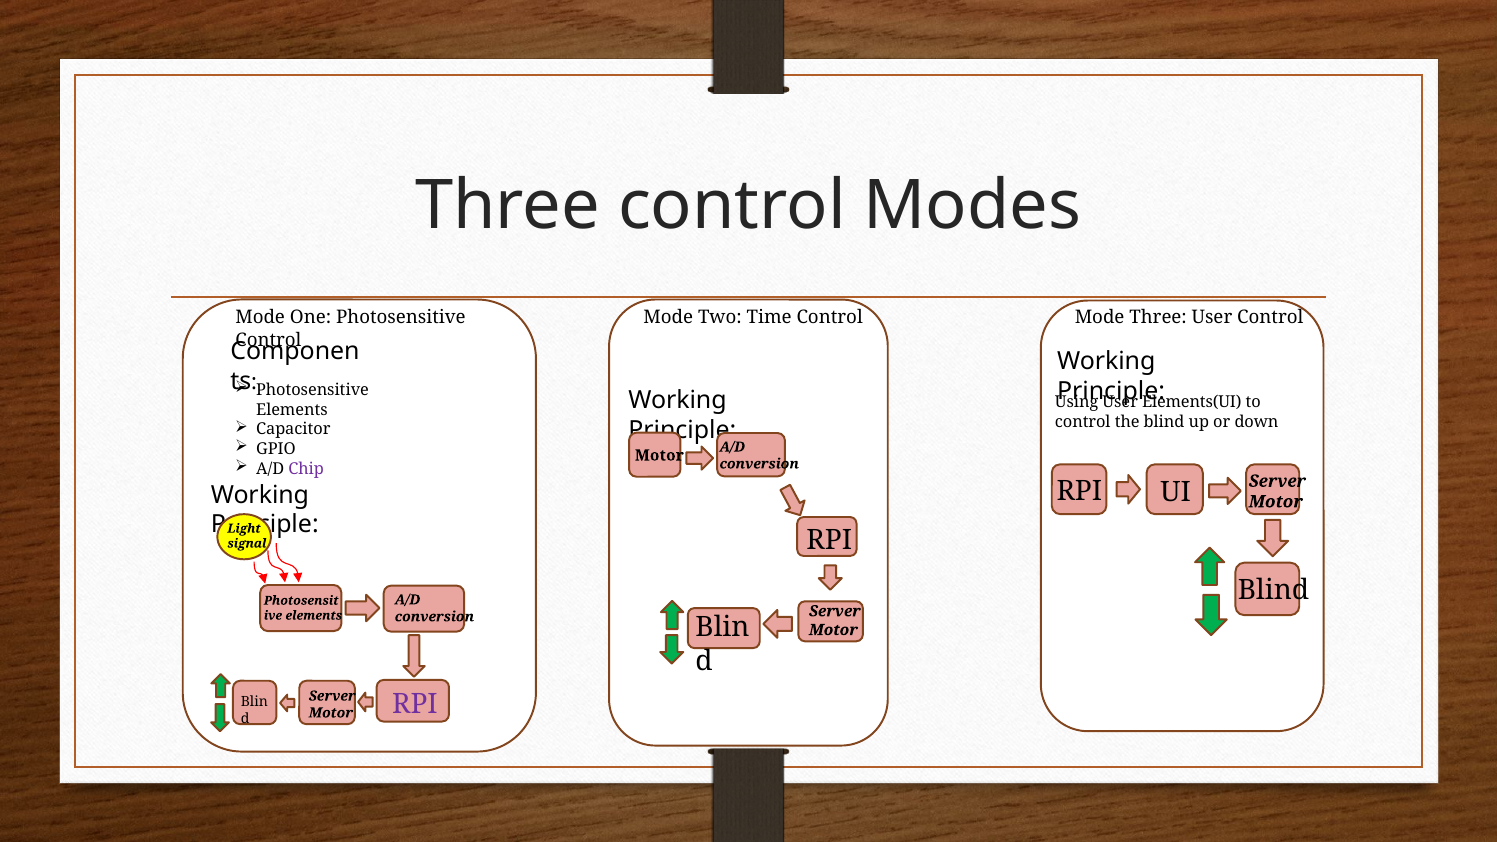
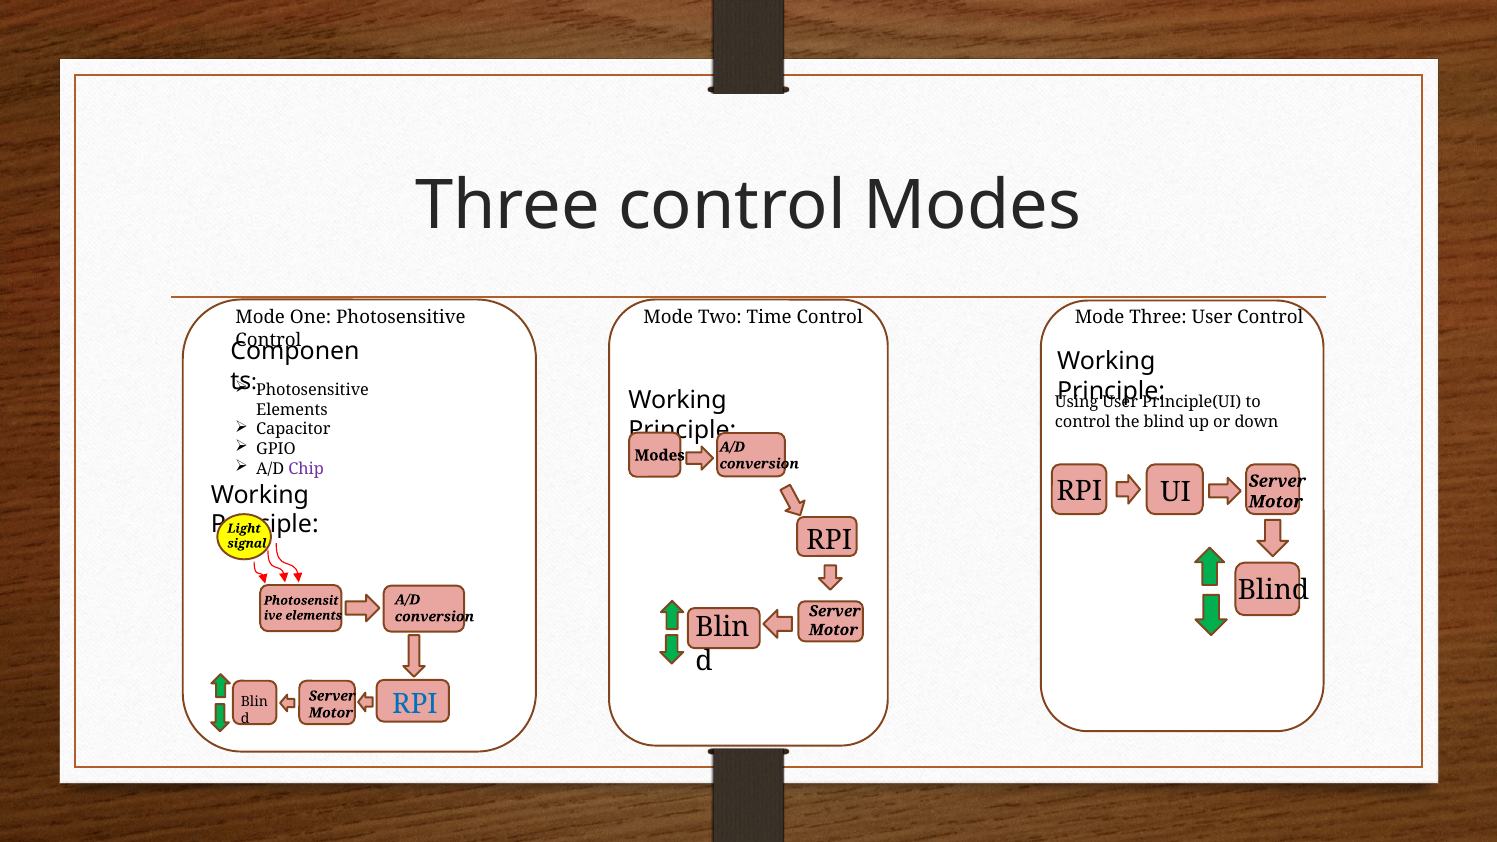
Elements(UI: Elements(UI -> Principle(UI
Motor at (659, 455): Motor -> Modes
RPI at (415, 704) colour: purple -> blue
